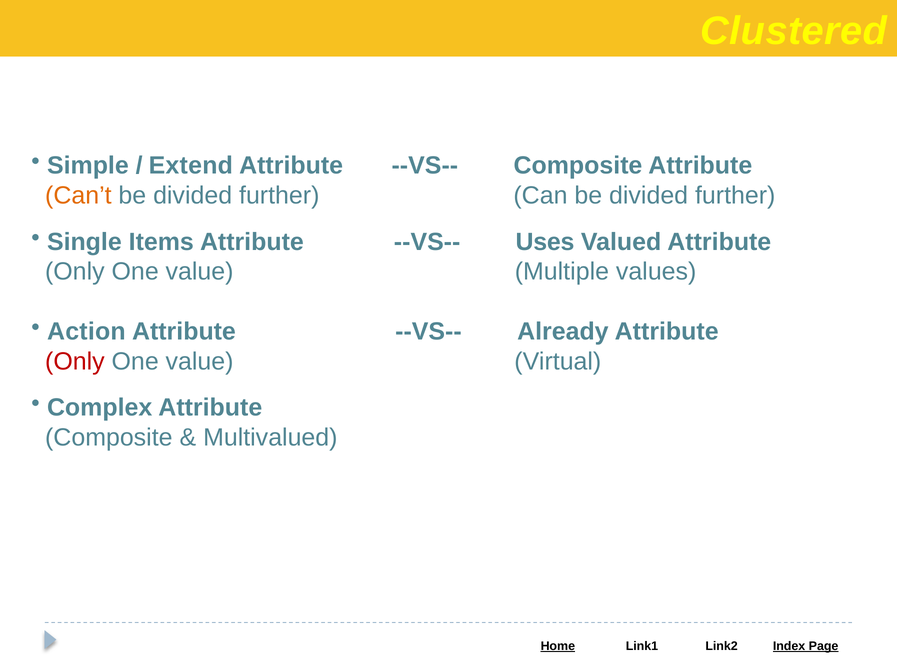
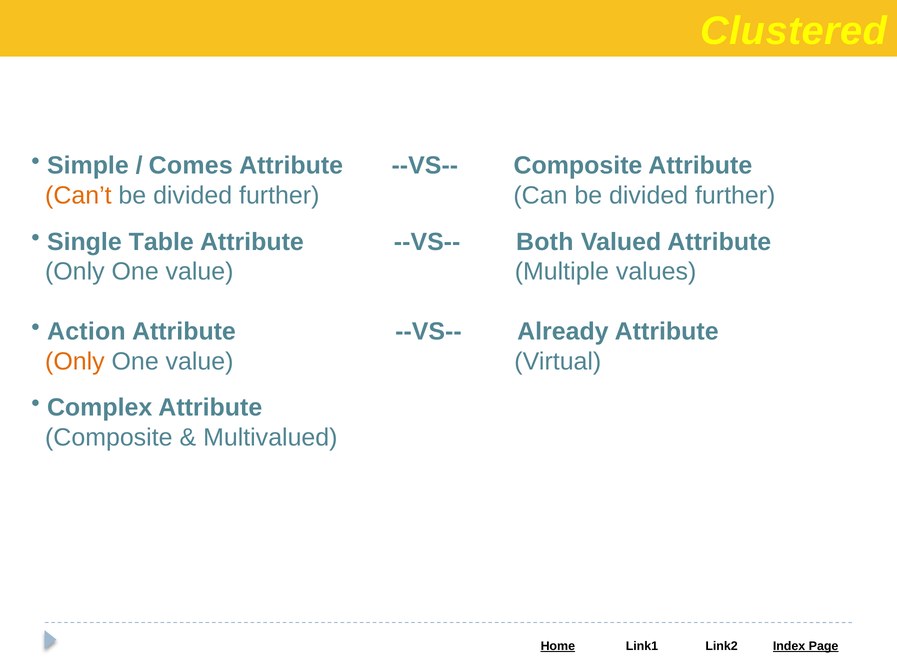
Extend: Extend -> Comes
Items: Items -> Table
Uses: Uses -> Both
Only at (75, 362) colour: red -> orange
